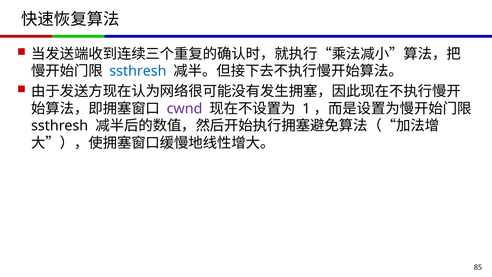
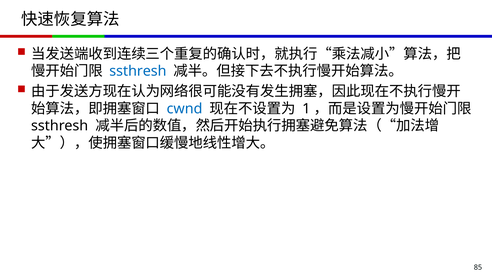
cwnd colour: purple -> blue
